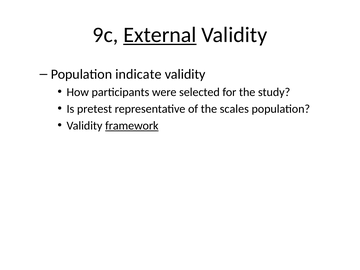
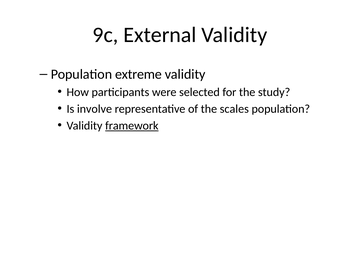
External underline: present -> none
indicate: indicate -> extreme
pretest: pretest -> involve
